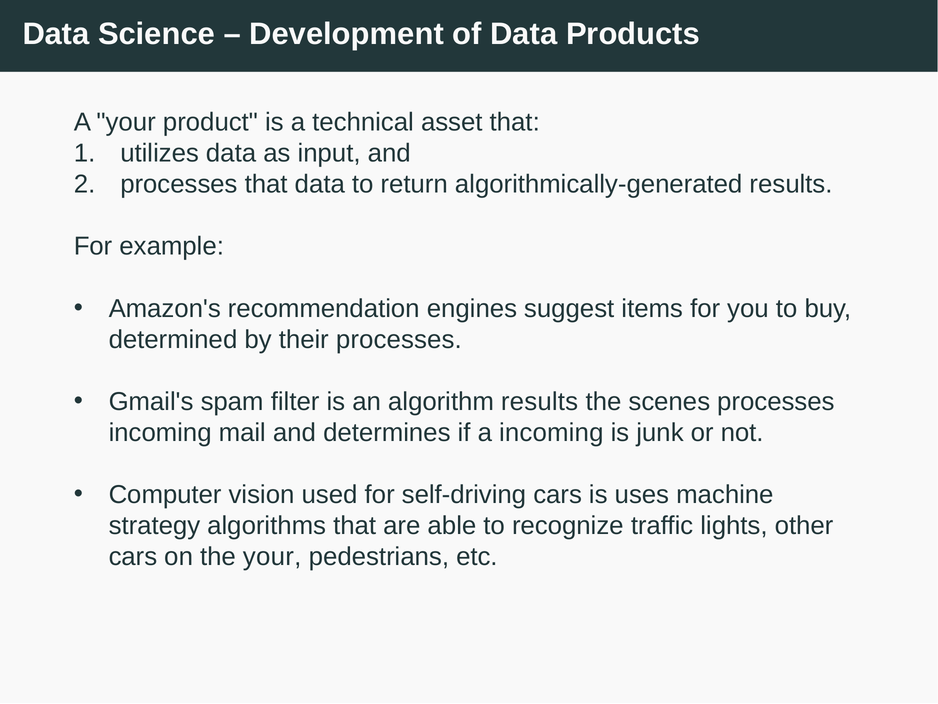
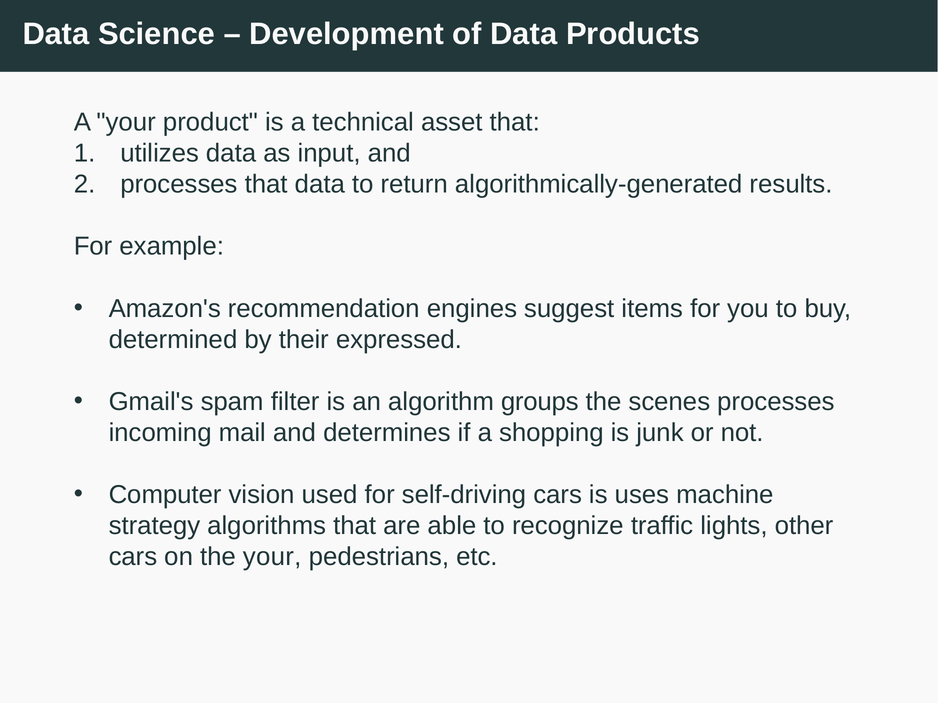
their processes: processes -> expressed
algorithm results: results -> groups
a incoming: incoming -> shopping
